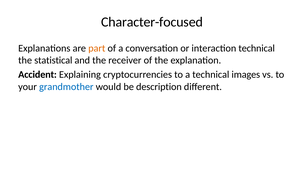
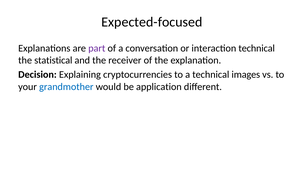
Character-focused: Character-focused -> Expected-focused
part colour: orange -> purple
Accident: Accident -> Decision
description: description -> application
